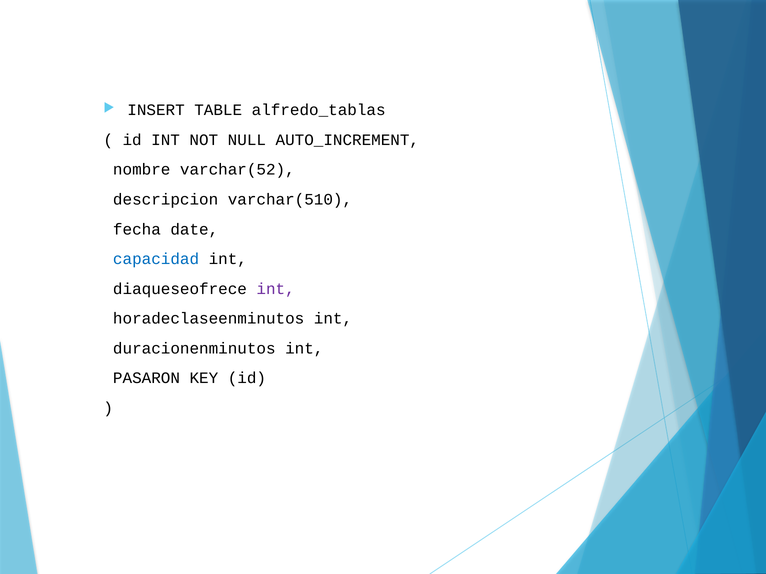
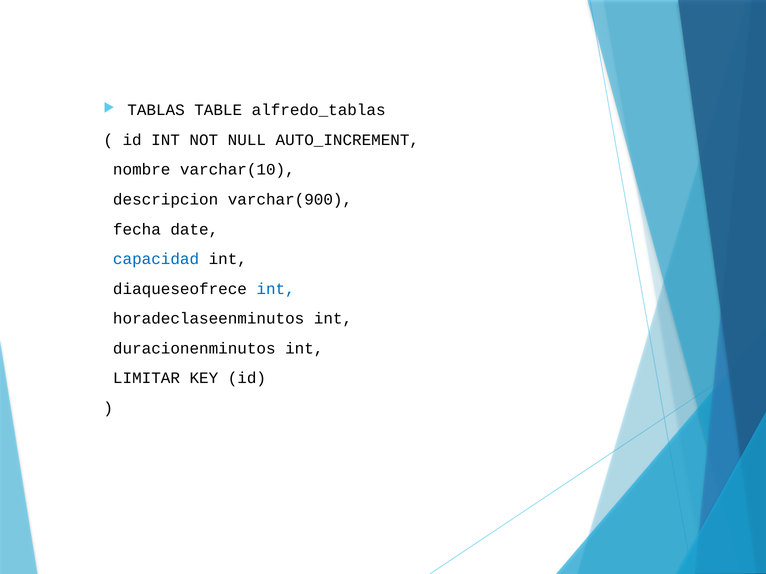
INSERT: INSERT -> TABLAS
varchar(52: varchar(52 -> varchar(10
varchar(510: varchar(510 -> varchar(900
int at (276, 289) colour: purple -> blue
PASARON: PASARON -> LIMITAR
